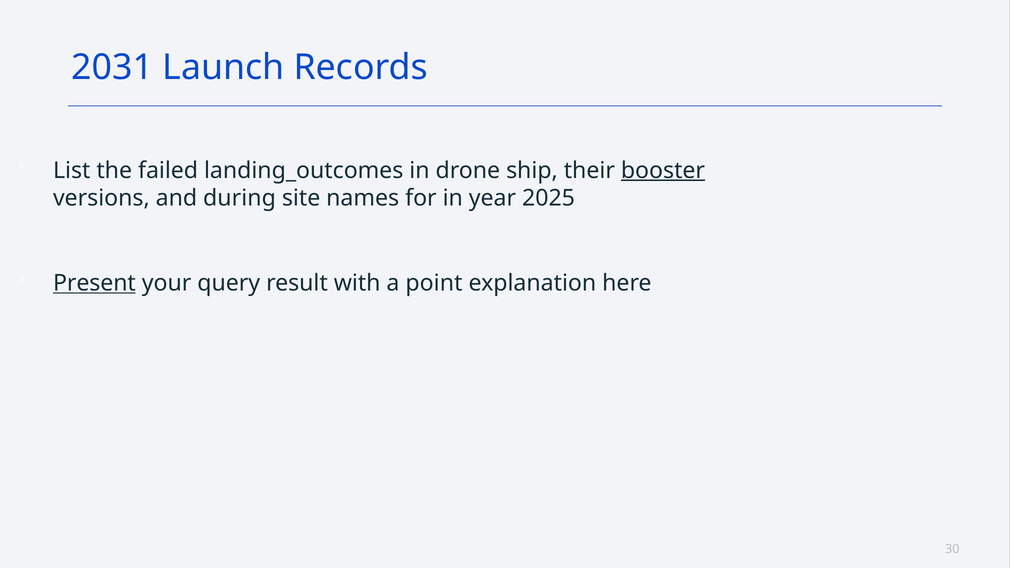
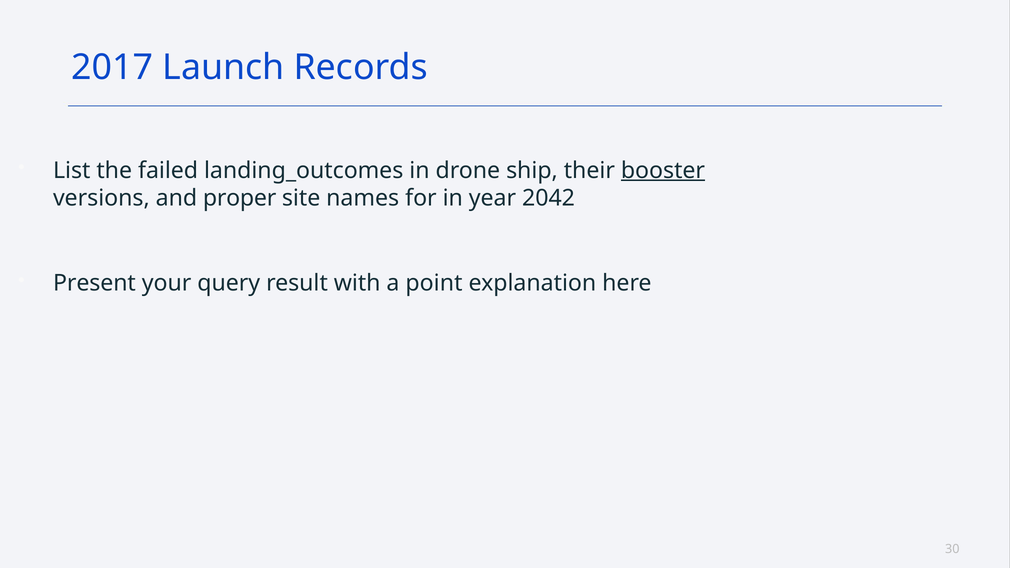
2031: 2031 -> 2017
during: during -> proper
2025: 2025 -> 2042
Present underline: present -> none
